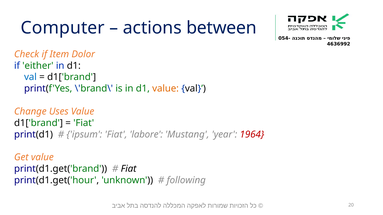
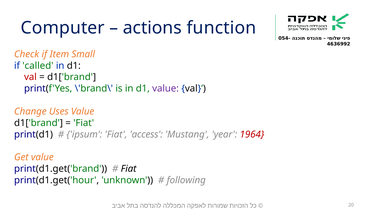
between: between -> function
Dolor: Dolor -> Small
either: either -> called
val at (30, 77) colour: blue -> red
value at (166, 89) colour: orange -> purple
labore: labore -> access
